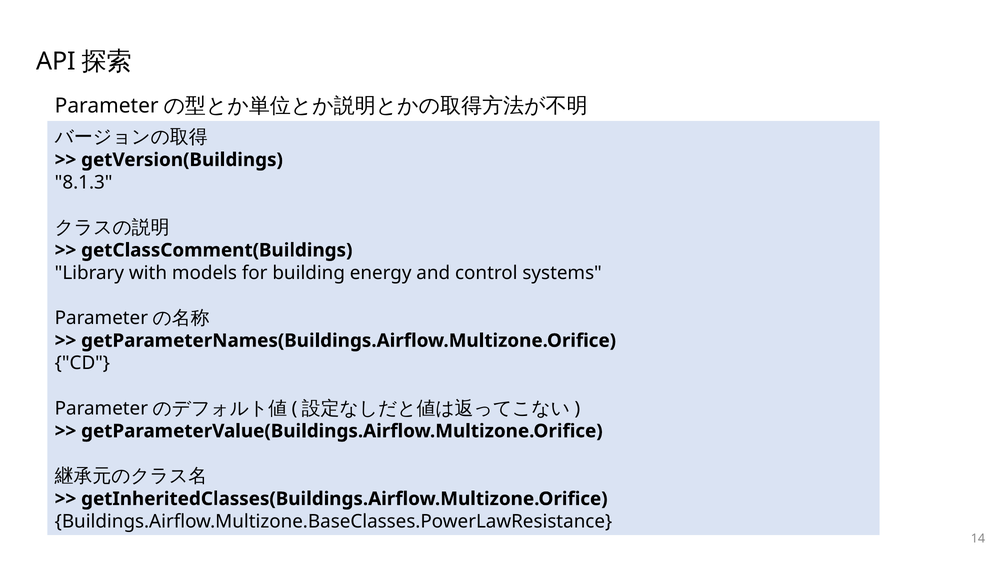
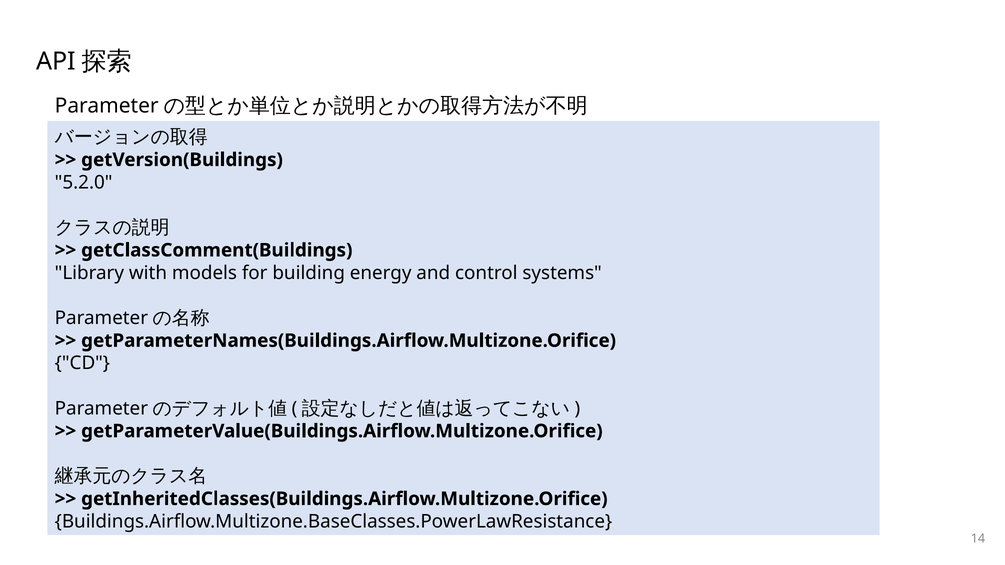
8.1.3: 8.1.3 -> 5.2.0
